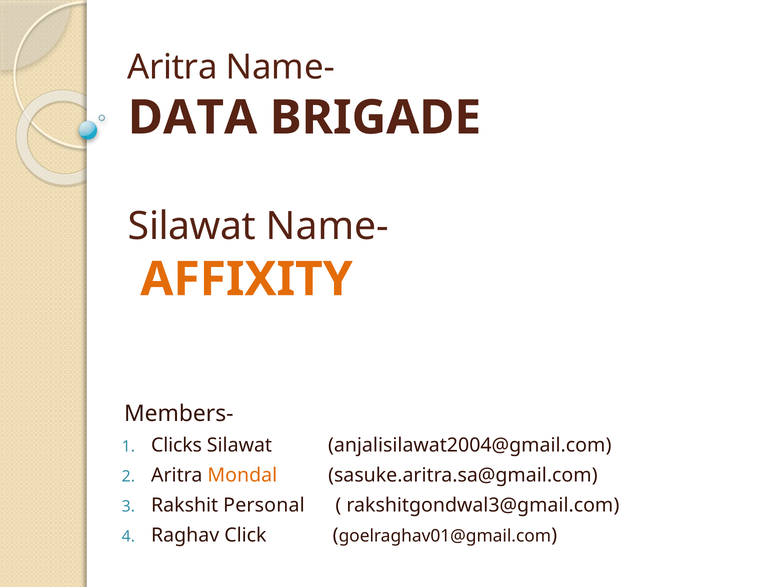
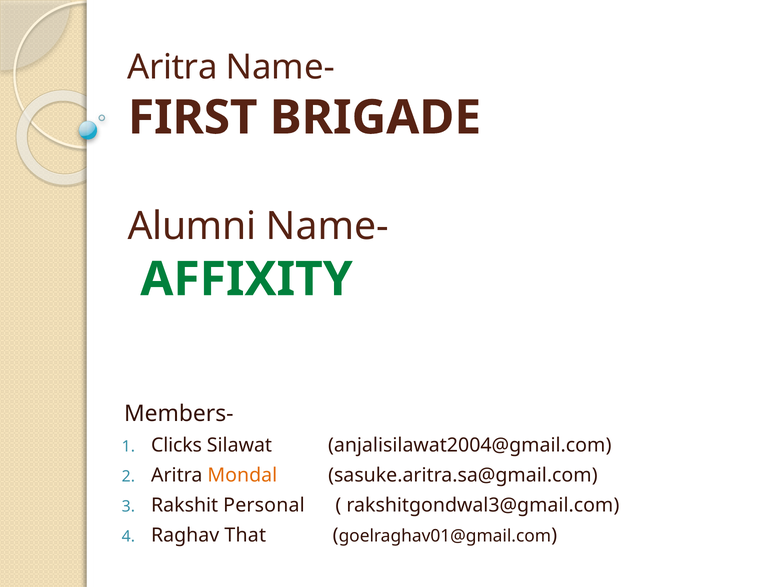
DATA: DATA -> FIRST
Silawat at (192, 227): Silawat -> Alumni
AFFIXITY colour: orange -> green
Click: Click -> That
